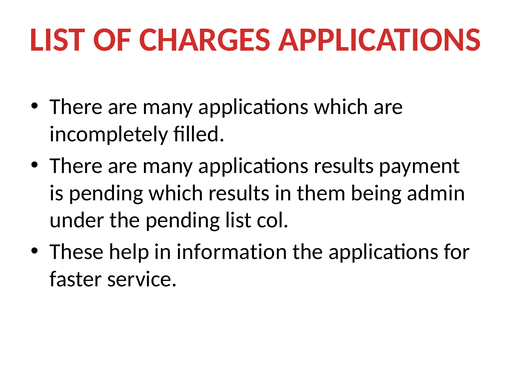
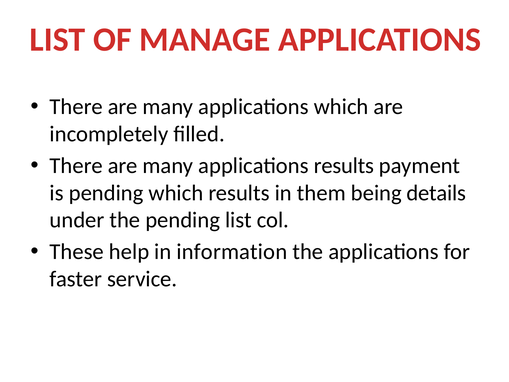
CHARGES: CHARGES -> MANAGE
admin: admin -> details
